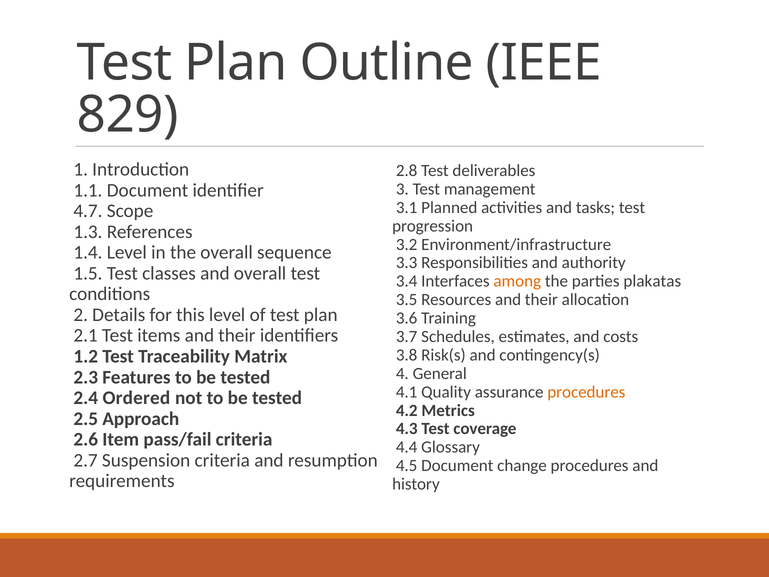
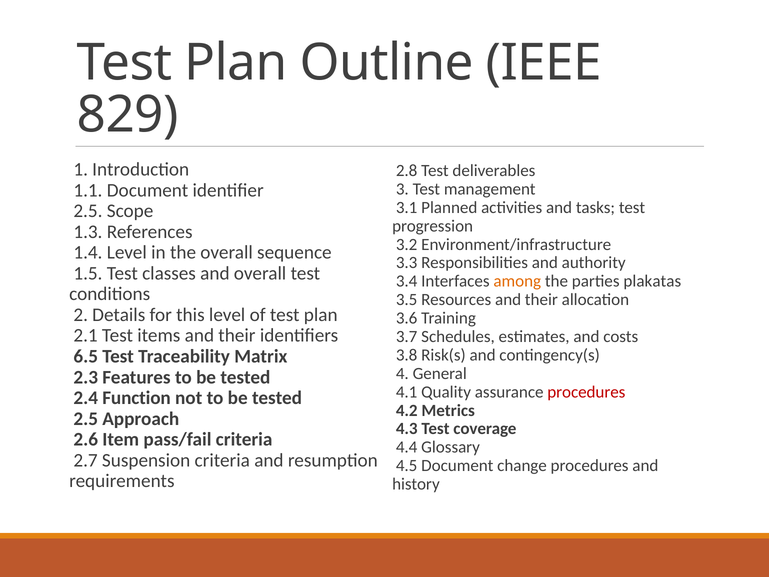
4.7 at (88, 211): 4.7 -> 2.5
1.2: 1.2 -> 6.5
procedures at (586, 392) colour: orange -> red
Ordered: Ordered -> Function
